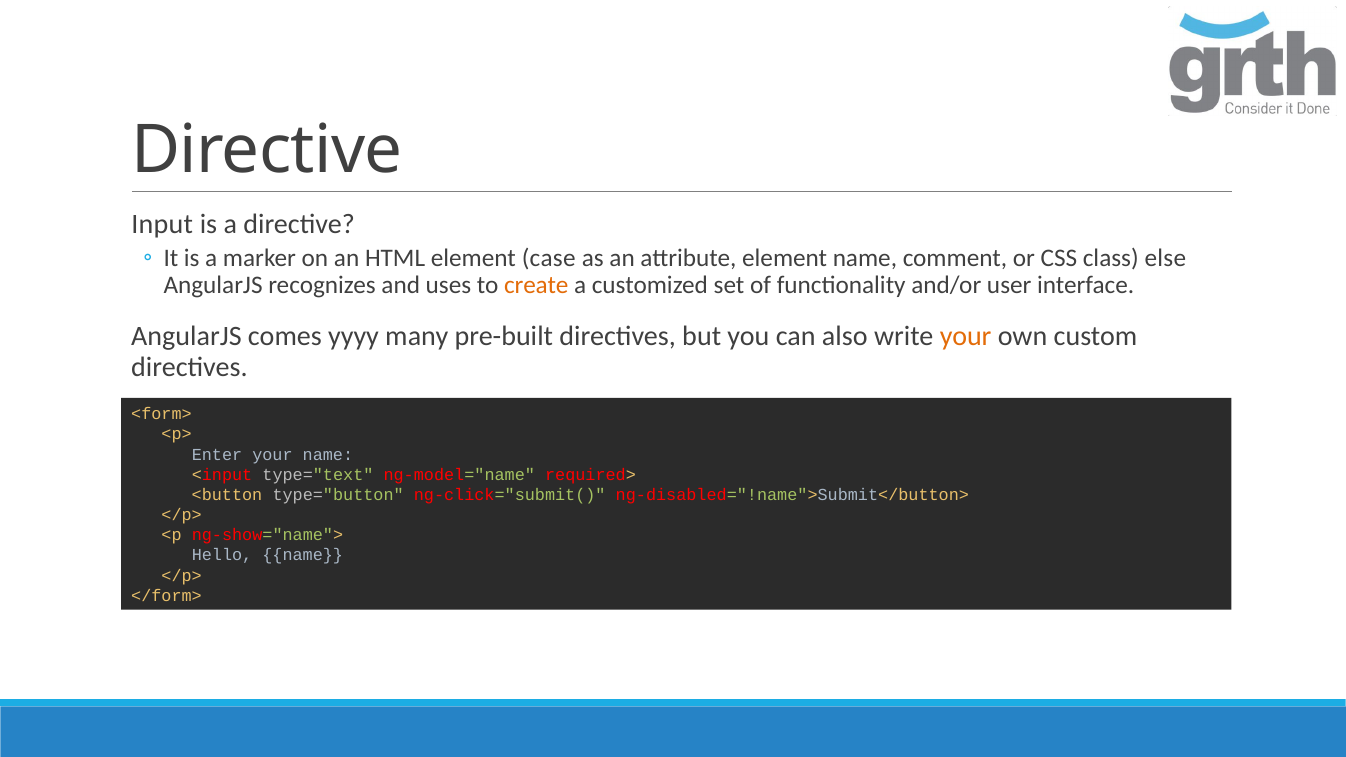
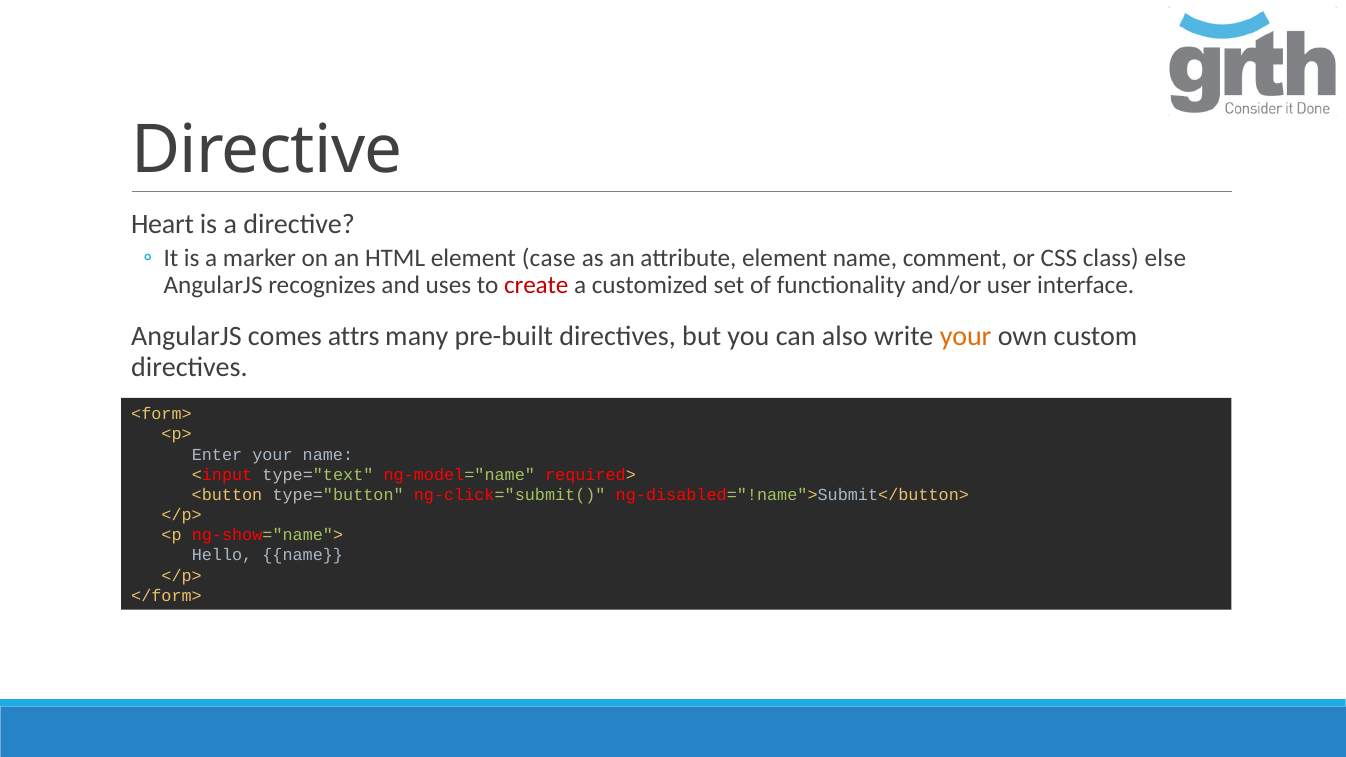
Input: Input -> Heart
create colour: orange -> red
yyyy: yyyy -> attrs
